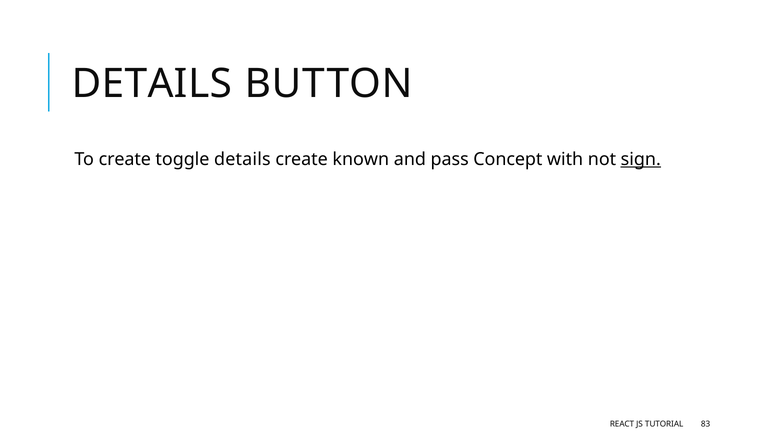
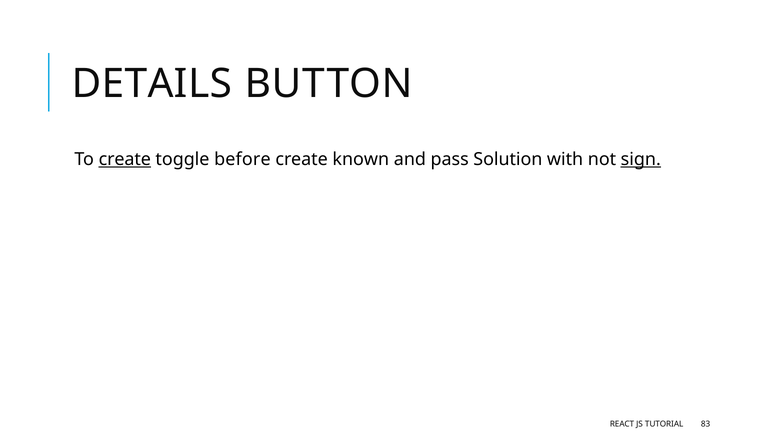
create at (125, 159) underline: none -> present
toggle details: details -> before
Concept: Concept -> Solution
